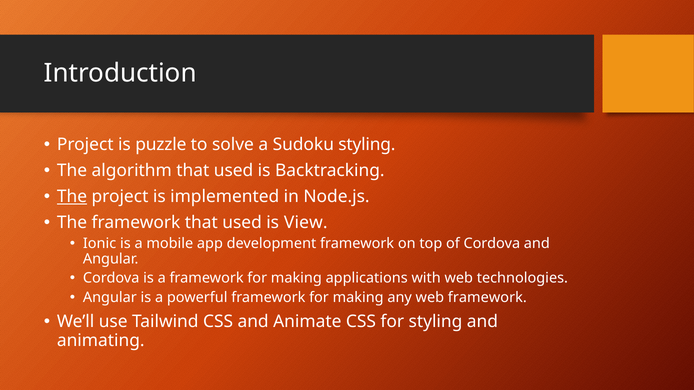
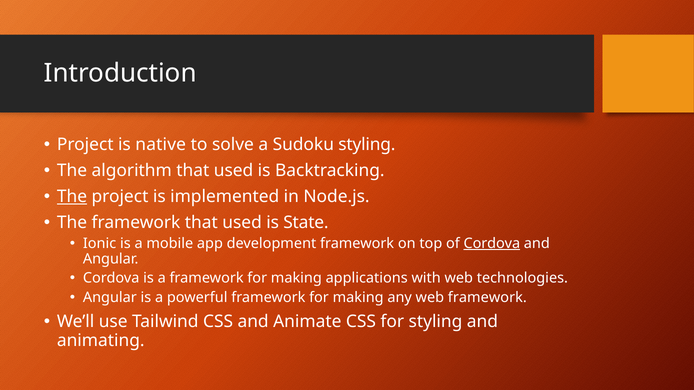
puzzle: puzzle -> native
View: View -> State
Cordova at (492, 244) underline: none -> present
